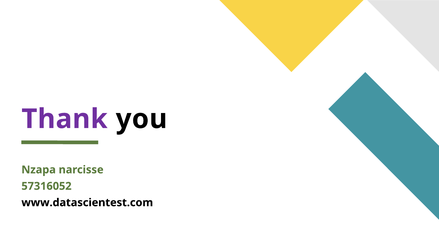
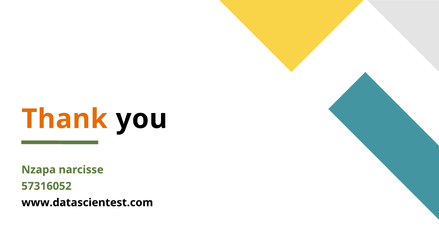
Thank colour: purple -> orange
